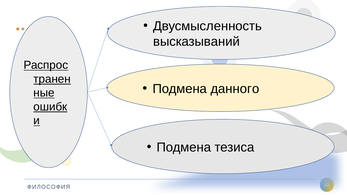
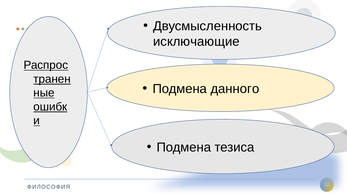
высказываний: высказываний -> исключающие
